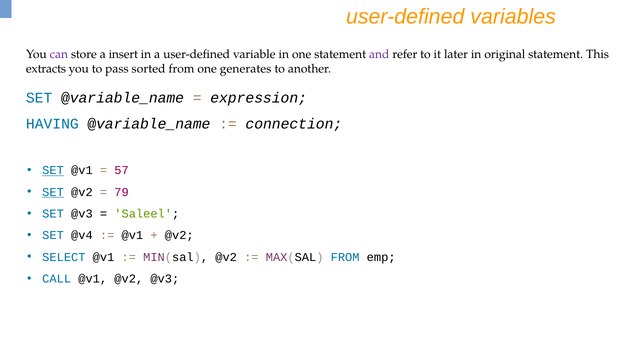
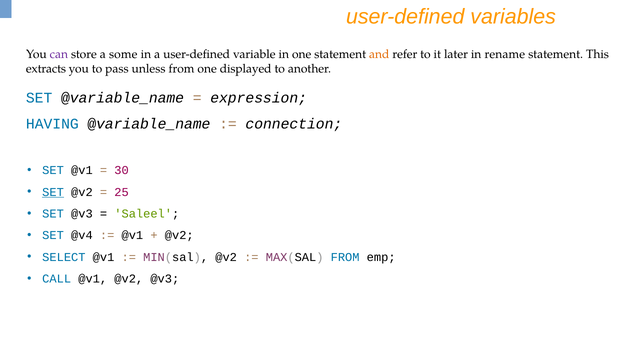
insert: insert -> some
and colour: purple -> orange
original: original -> rename
sorted: sorted -> unless
generates: generates -> displayed
SET at (53, 170) underline: present -> none
57: 57 -> 30
79: 79 -> 25
